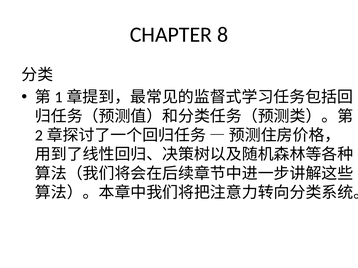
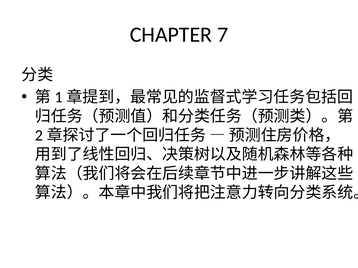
8: 8 -> 7
